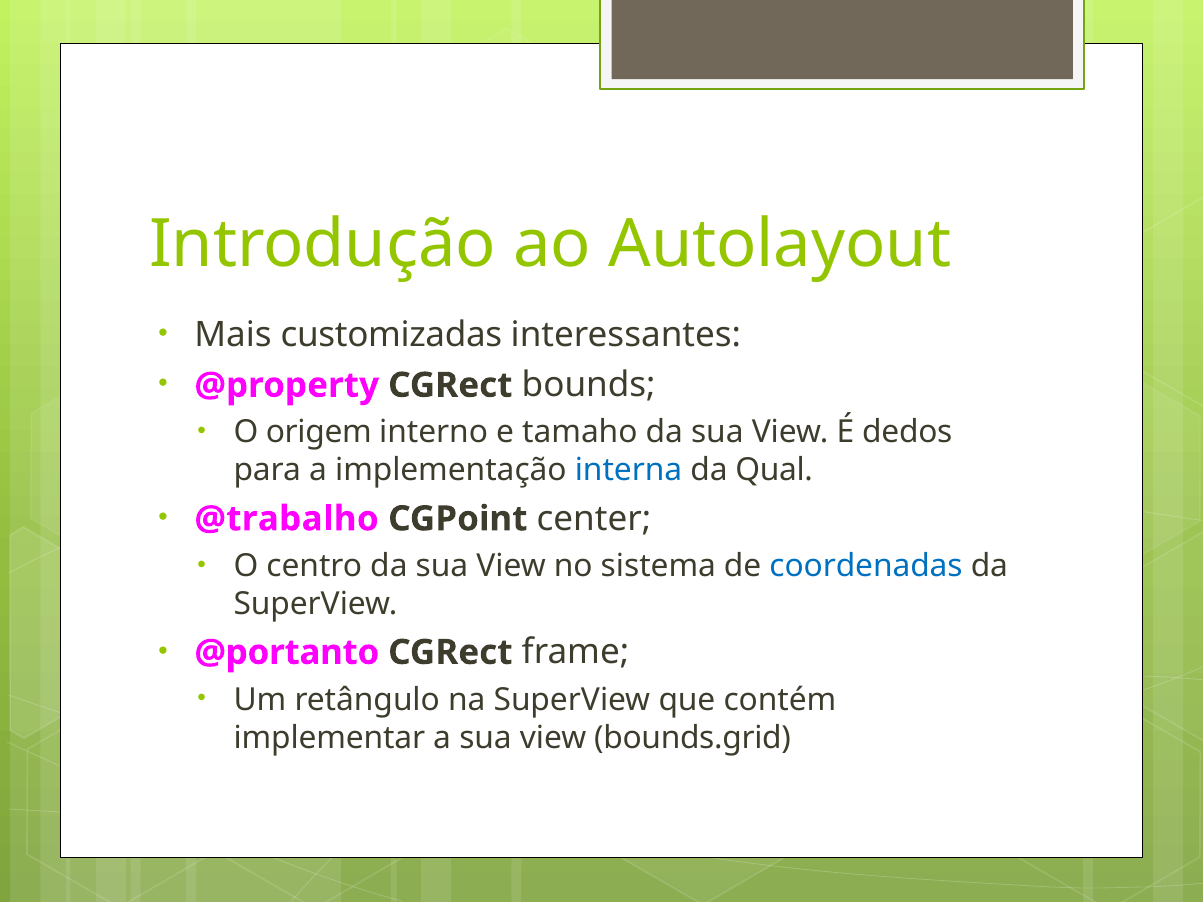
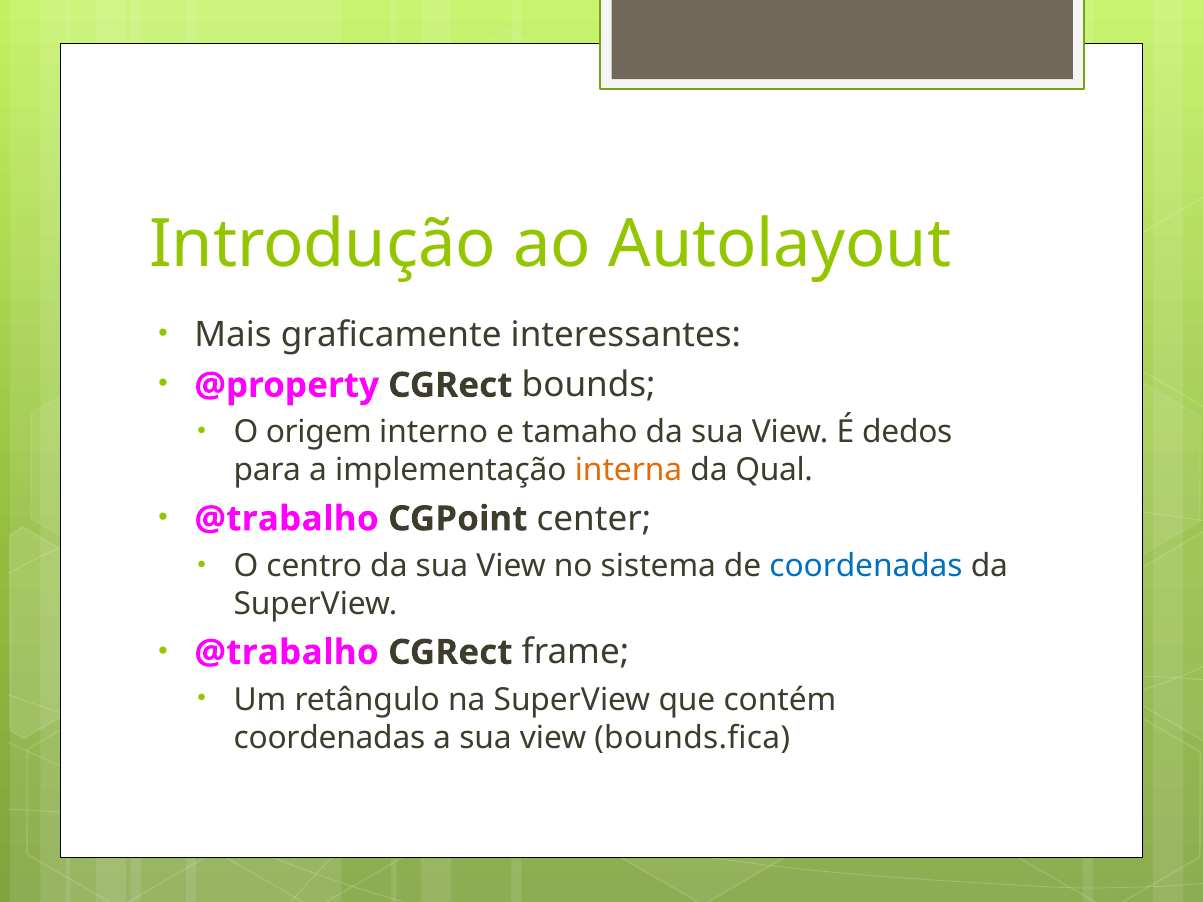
customizadas: customizadas -> graficamente
interna colour: blue -> orange
@portanto at (287, 653): @portanto -> @trabalho
implementar at (329, 738): implementar -> coordenadas
bounds.grid: bounds.grid -> bounds.fica
